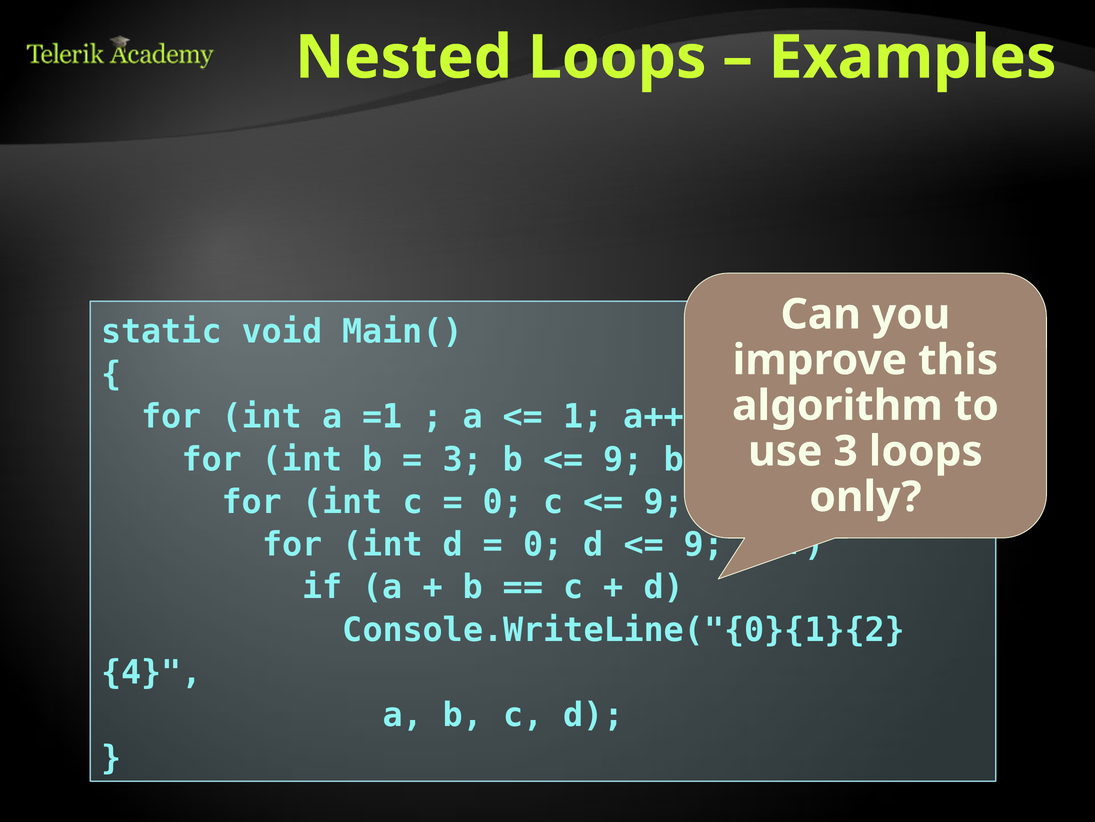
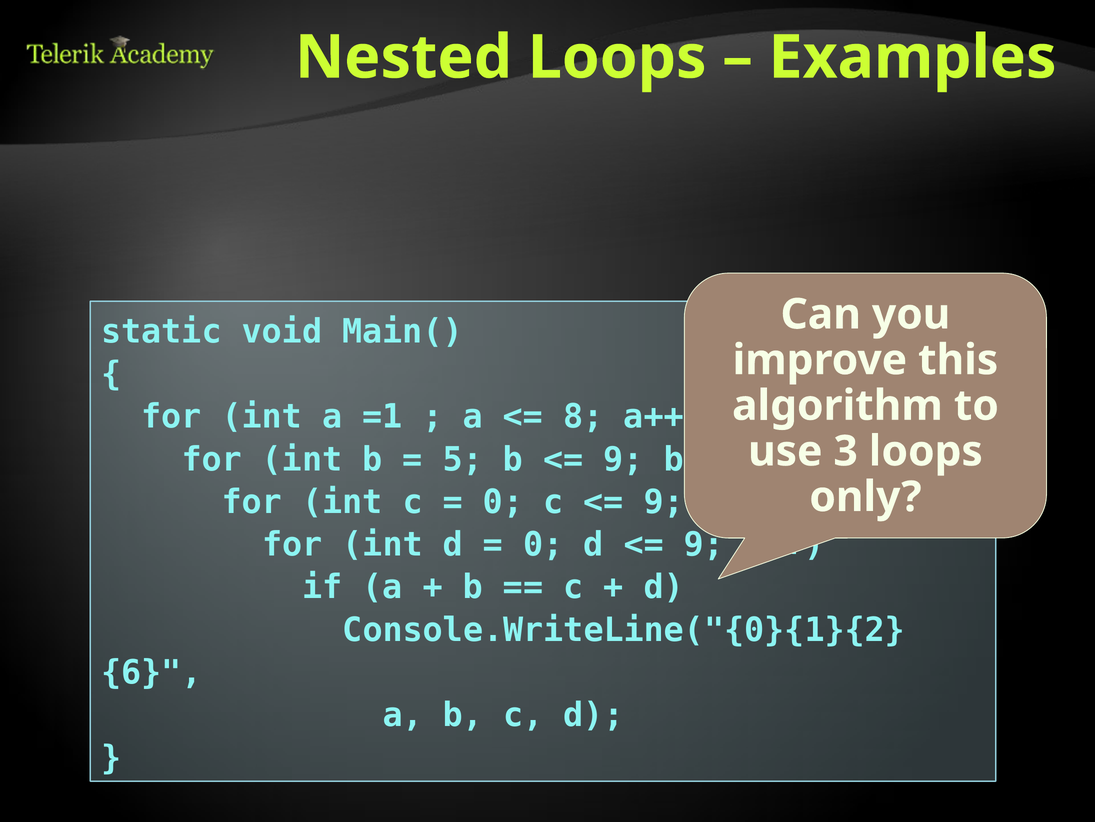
1: 1 -> 8
3 at (463, 459): 3 -> 5
4: 4 -> 6
